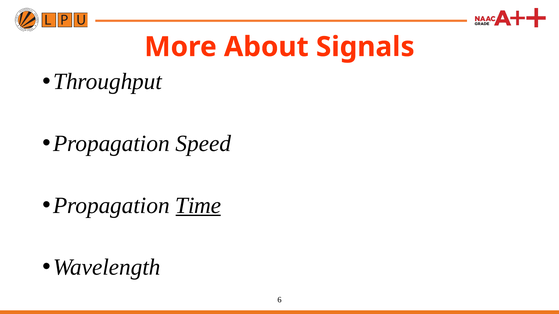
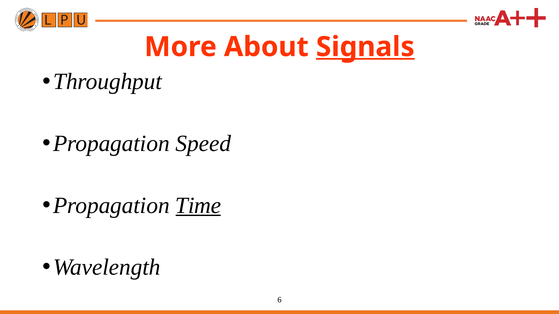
Signals underline: none -> present
